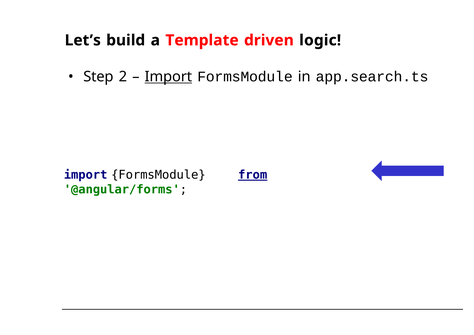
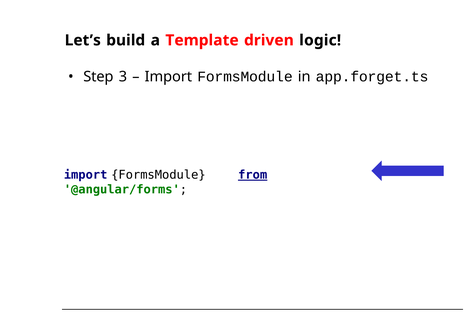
2: 2 -> 3
Import at (168, 77) underline: present -> none
app.search.ts: app.search.ts -> app.forget.ts
